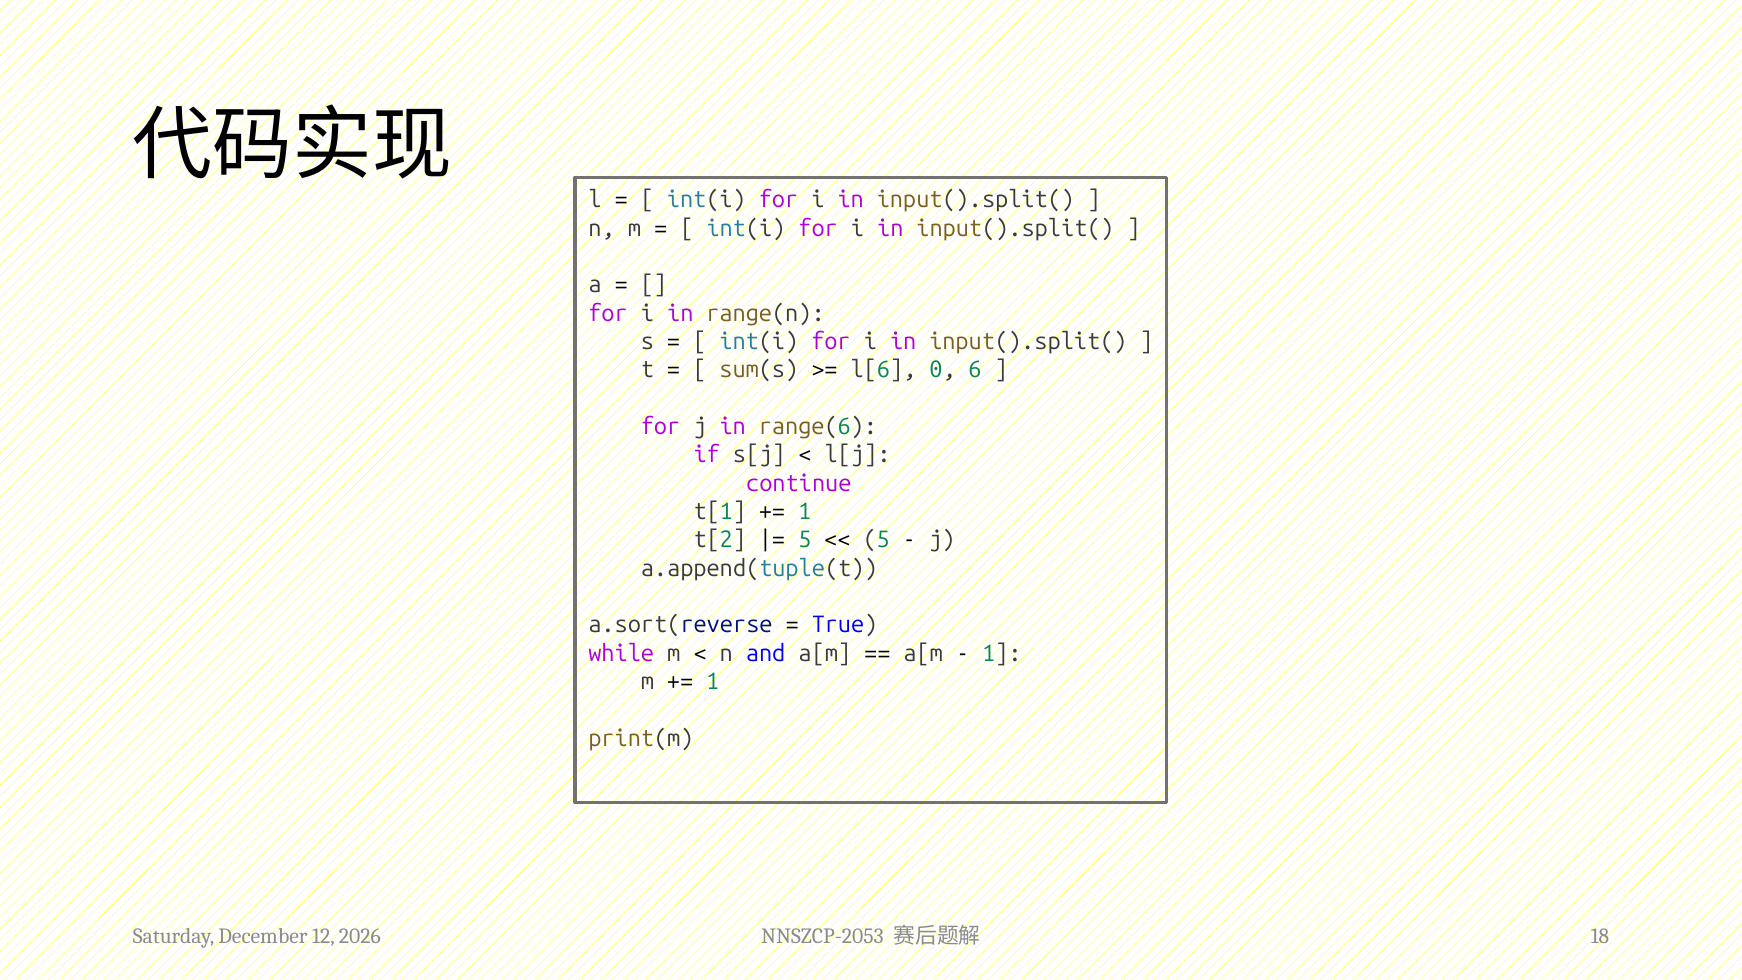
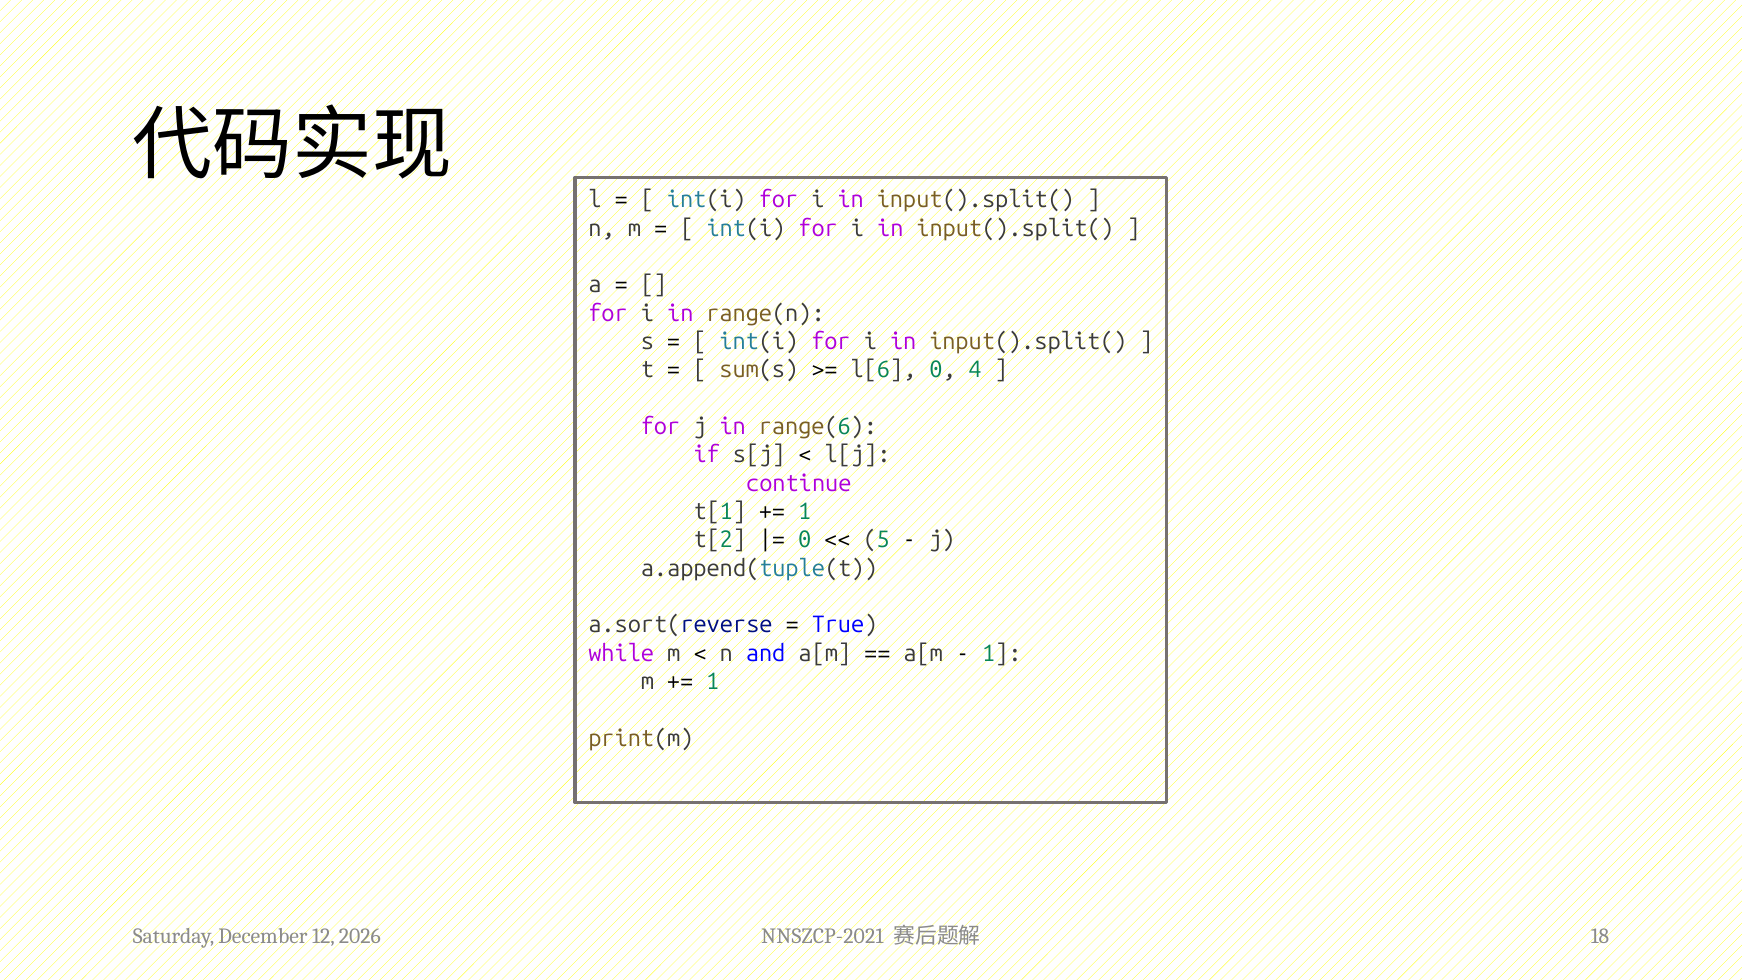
6: 6 -> 4
5 at (805, 540): 5 -> 0
NNSZCP-2053: NNSZCP-2053 -> NNSZCP-2021
